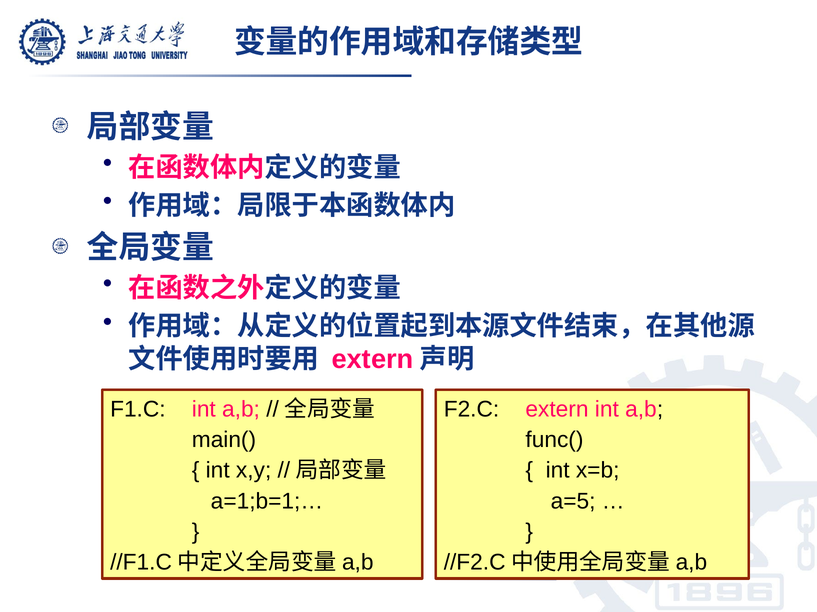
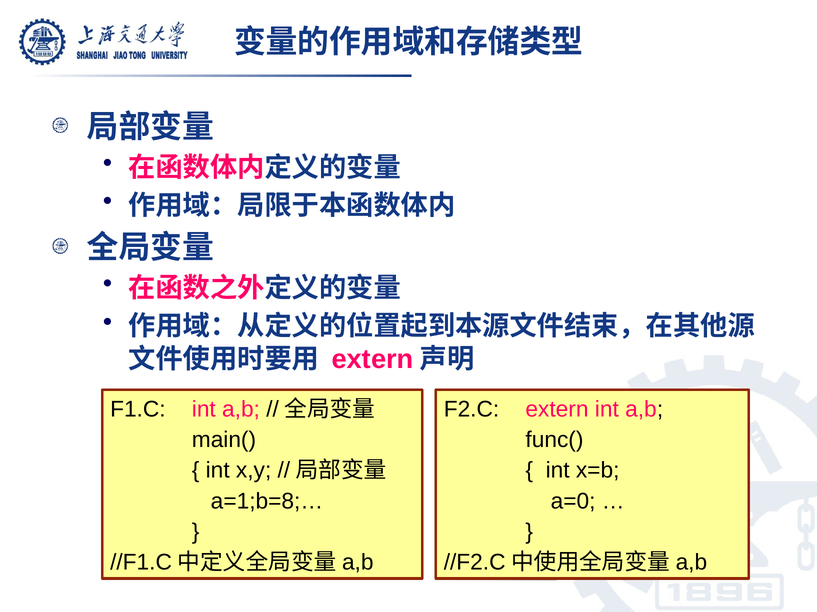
a=1;b=1;…: a=1;b=1;… -> a=1;b=8;…
a=5: a=5 -> a=0
